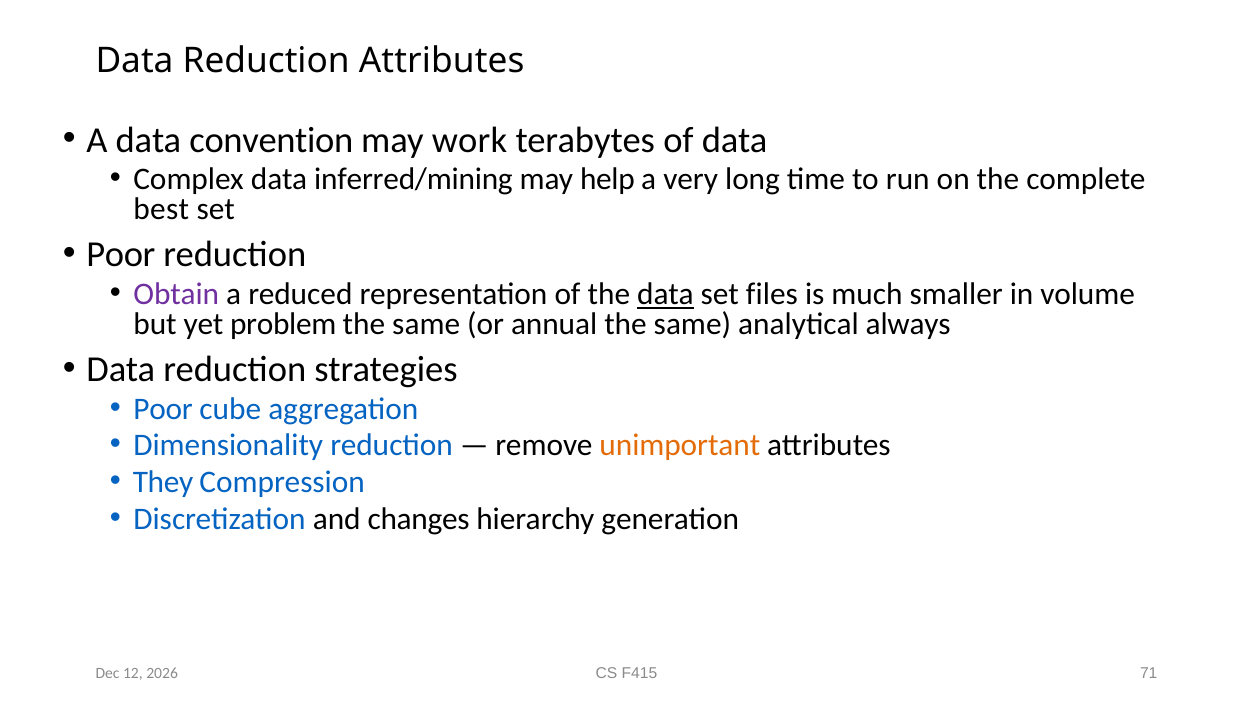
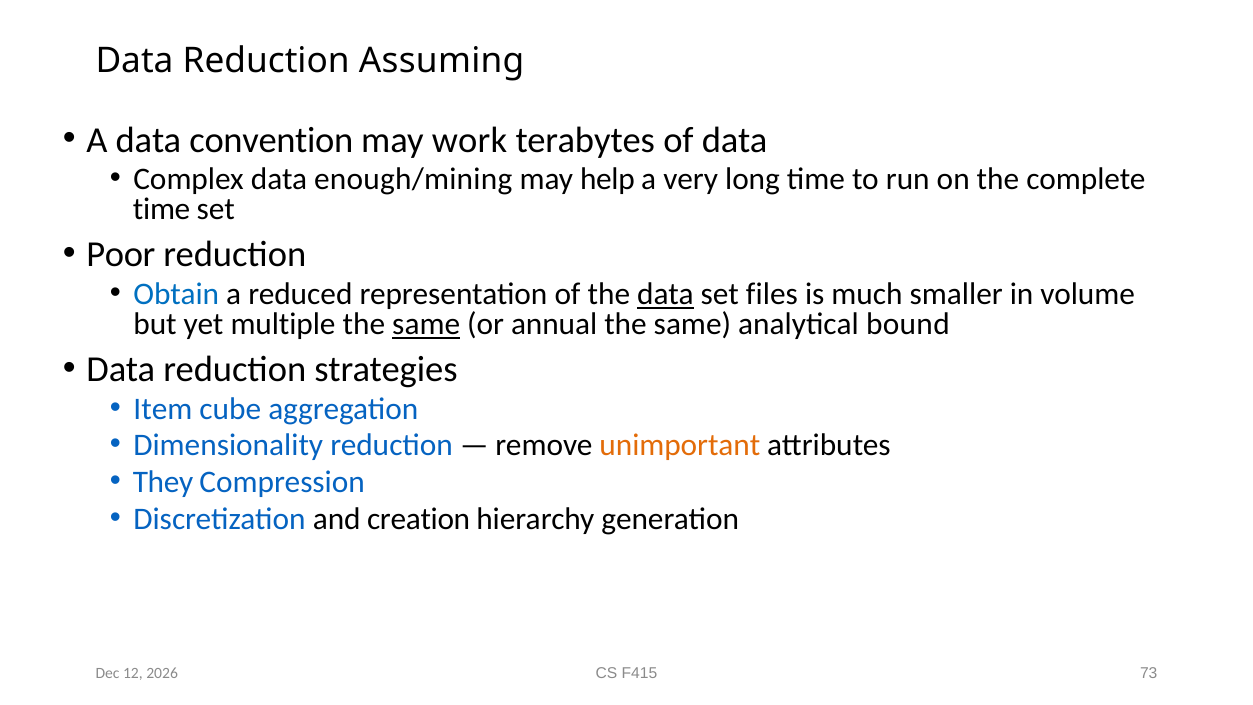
Reduction Attributes: Attributes -> Assuming
inferred/mining: inferred/mining -> enough/mining
best at (161, 209): best -> time
Obtain colour: purple -> blue
problem: problem -> multiple
same at (426, 324) underline: none -> present
always: always -> bound
Poor at (163, 409): Poor -> Item
changes: changes -> creation
71: 71 -> 73
